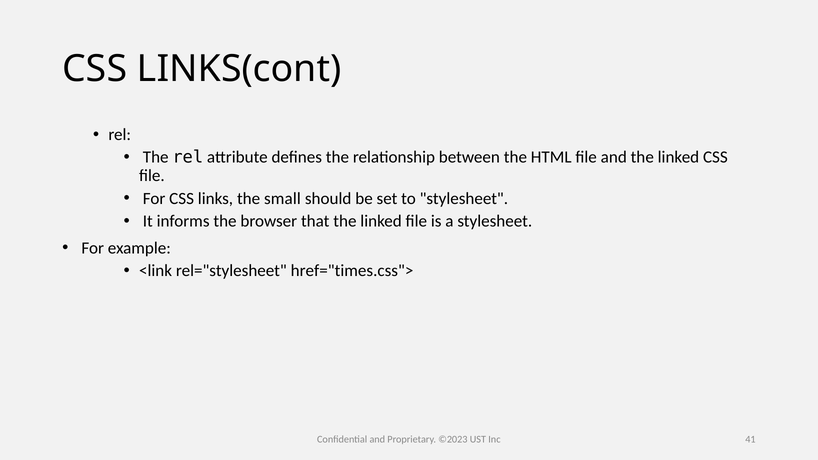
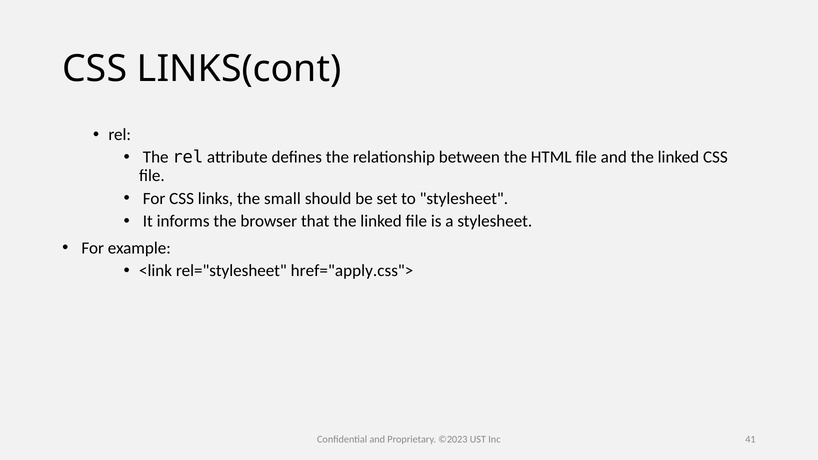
href="times.css">: href="times.css"> -> href="apply.css">
